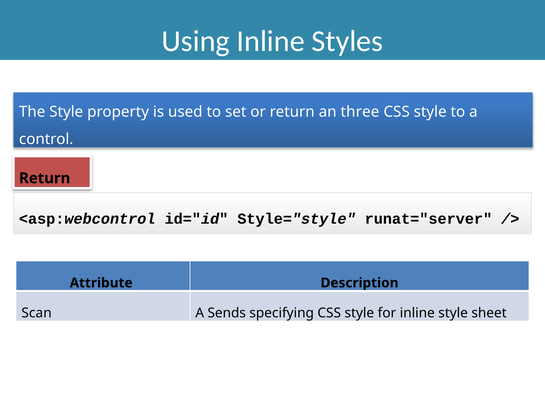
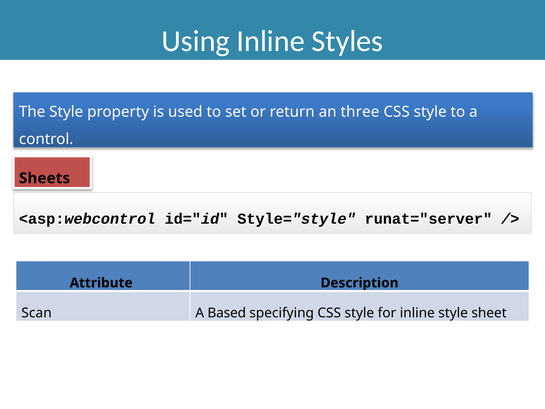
Return at (45, 178): Return -> Sheets
Sends: Sends -> Based
